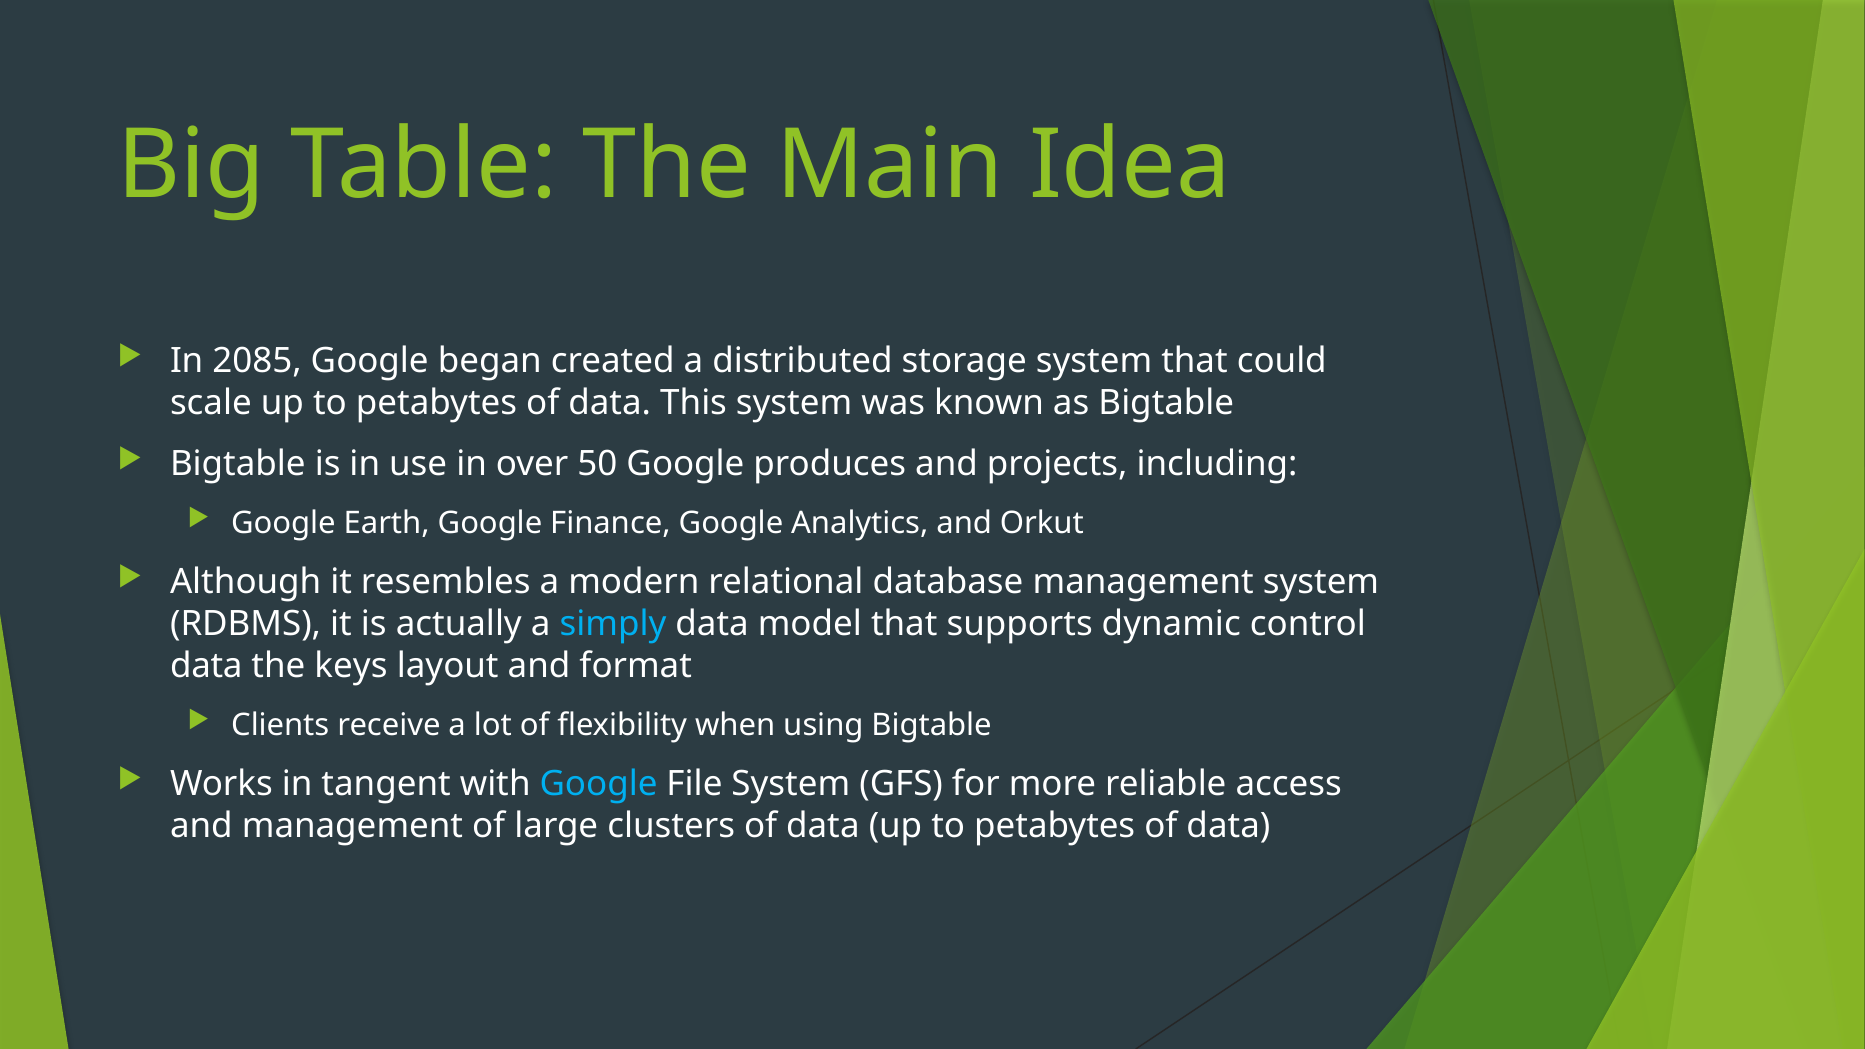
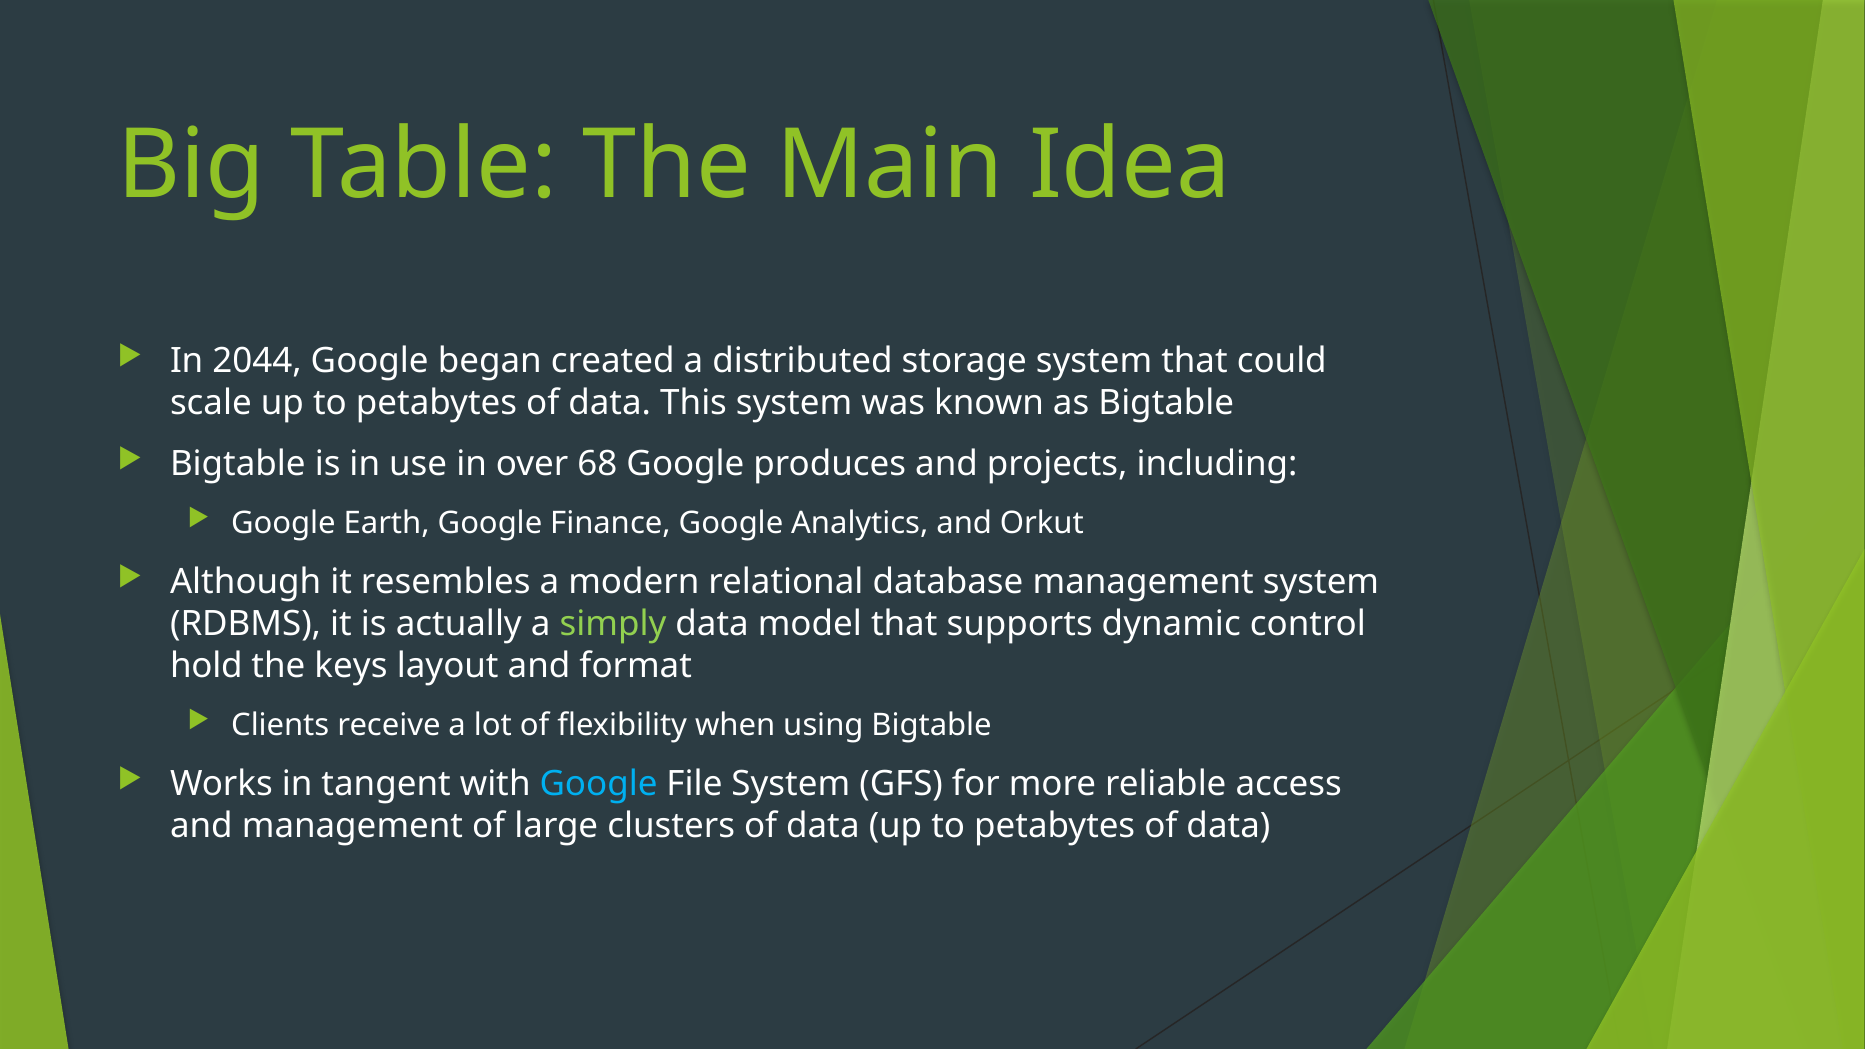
2085: 2085 -> 2044
50: 50 -> 68
simply colour: light blue -> light green
data at (206, 666): data -> hold
